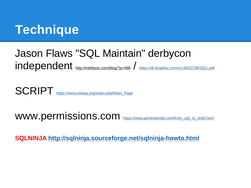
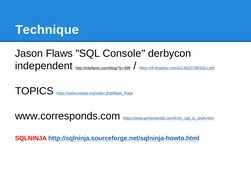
Maintain: Maintain -> Console
SCRIPT: SCRIPT -> TOPICS
www.permissions.com: www.permissions.com -> www.corresponds.com
